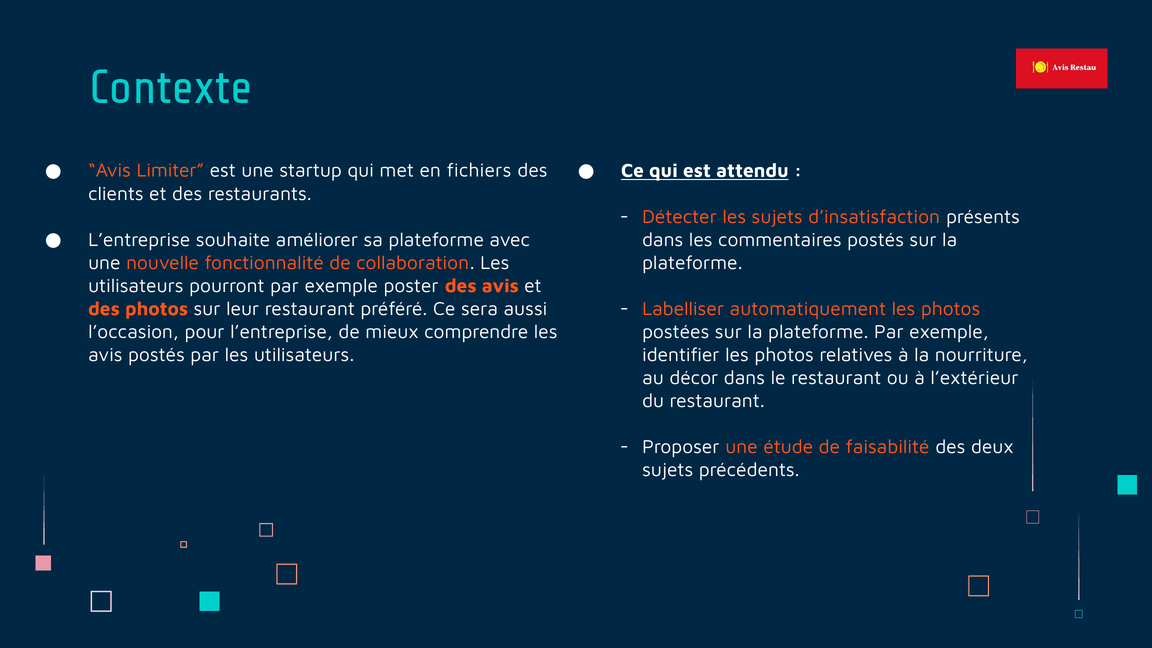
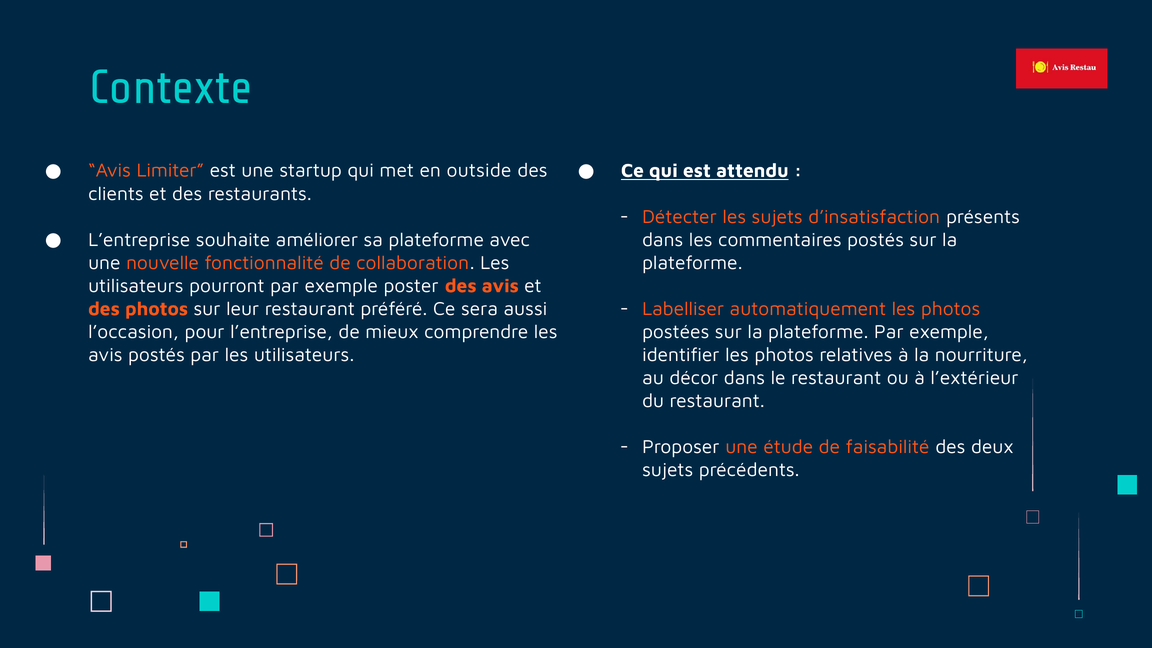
fichiers: fichiers -> outside
